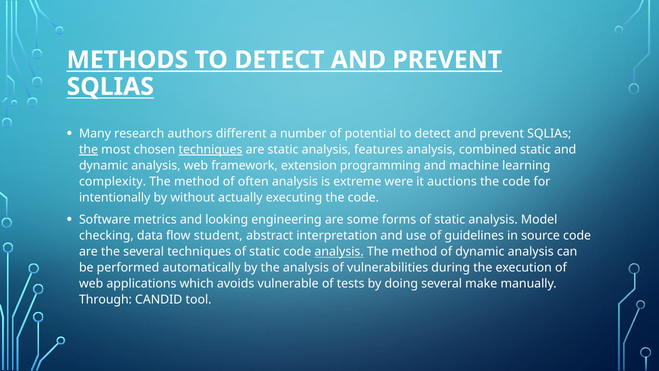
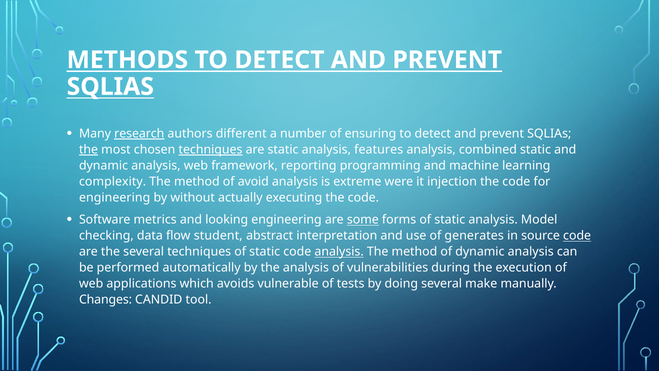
research underline: none -> present
potential: potential -> ensuring
extension: extension -> reporting
often: often -> avoid
auctions: auctions -> injection
intentionally at (115, 197): intentionally -> engineering
some underline: none -> present
guidelines: guidelines -> generates
code at (577, 236) underline: none -> present
Through: Through -> Changes
